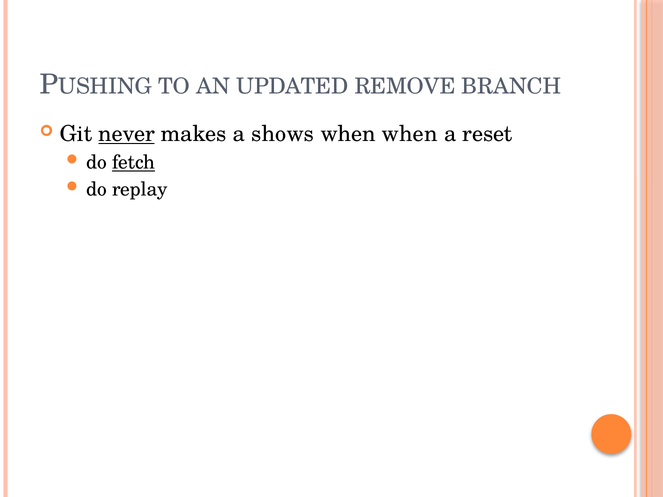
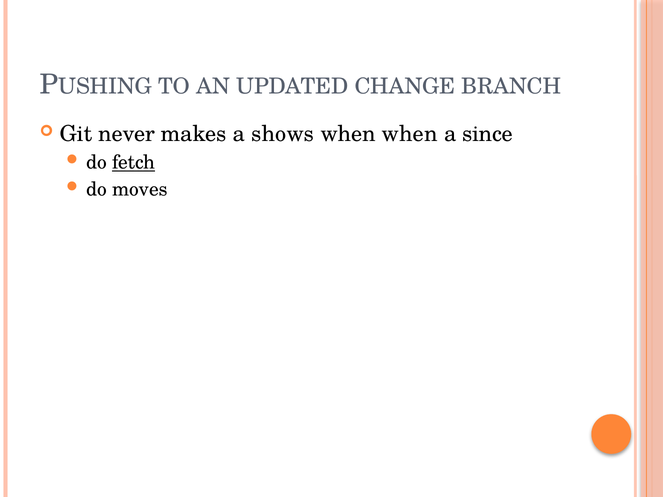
REMOVE: REMOVE -> CHANGE
never underline: present -> none
reset: reset -> since
replay: replay -> moves
